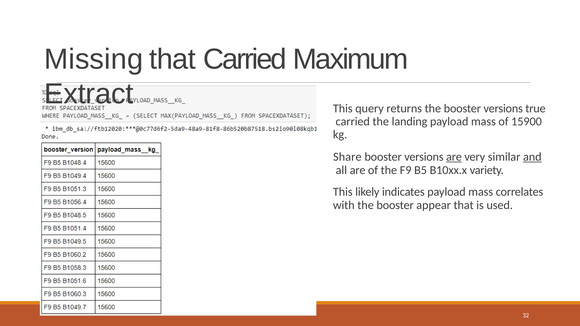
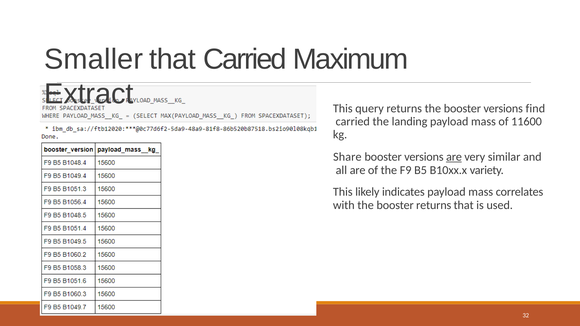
Missing: Missing -> Smaller
true: true -> find
15900: 15900 -> 11600
and underline: present -> none
booster appear: appear -> returns
